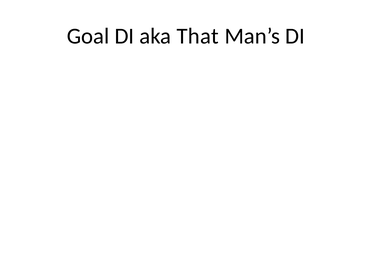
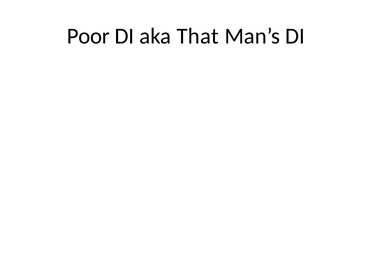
Goal: Goal -> Poor
